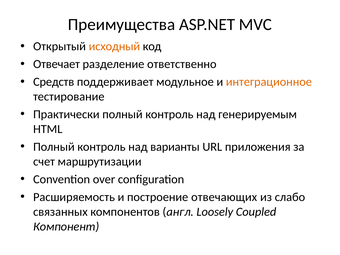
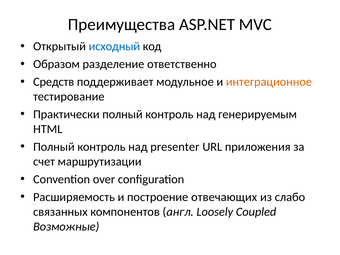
исходный colour: orange -> blue
Отвечает: Отвечает -> Образом
варианты: варианты -> presenter
Компонент: Компонент -> Возможные
